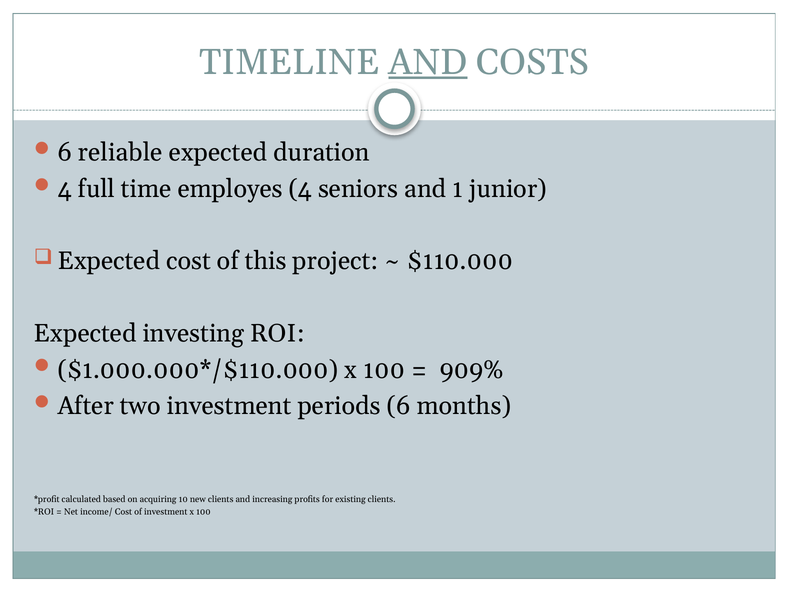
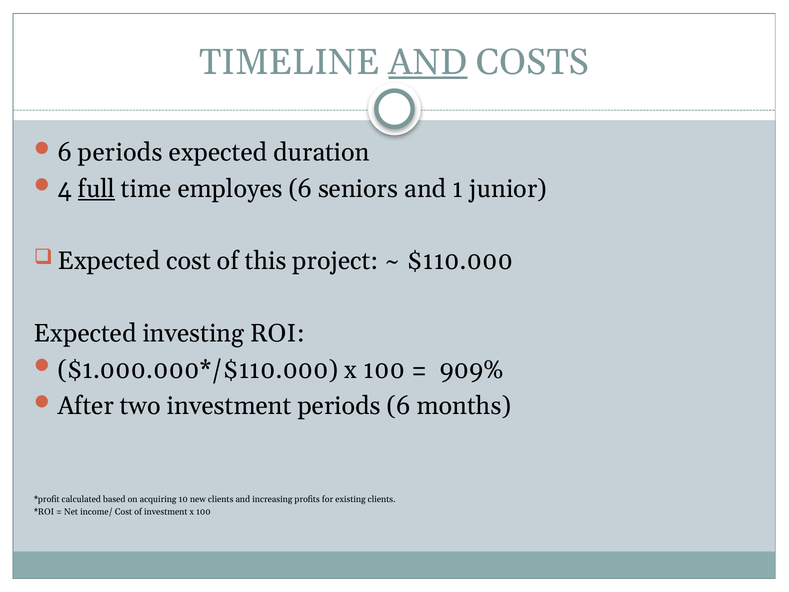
6 reliable: reliable -> periods
full underline: none -> present
employes 4: 4 -> 6
